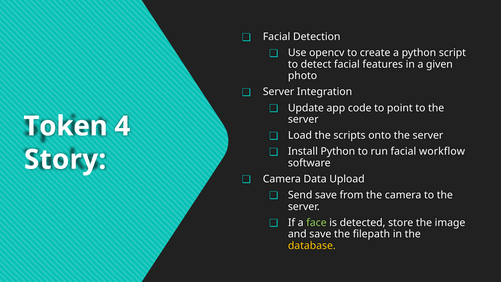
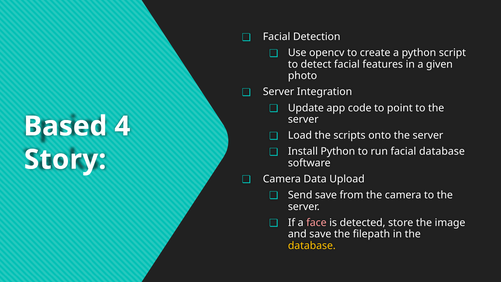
Token: Token -> Based
facial workflow: workflow -> database
face colour: light green -> pink
